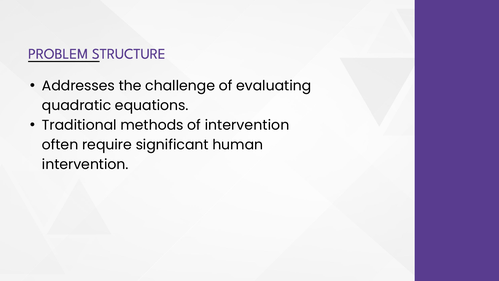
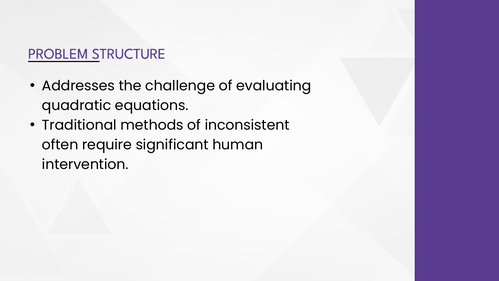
of intervention: intervention -> inconsistent
